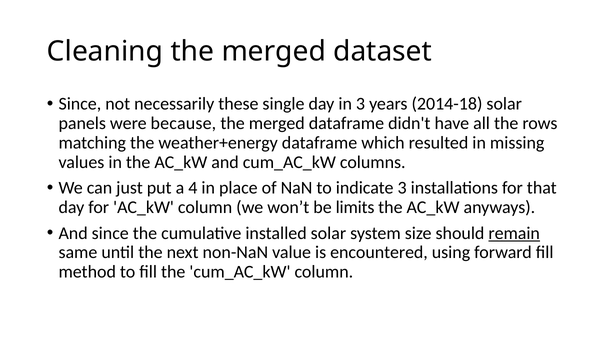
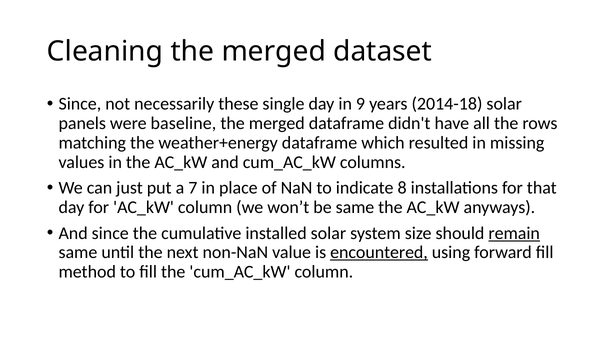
in 3: 3 -> 9
because: because -> baseline
4: 4 -> 7
indicate 3: 3 -> 8
be limits: limits -> same
encountered underline: none -> present
